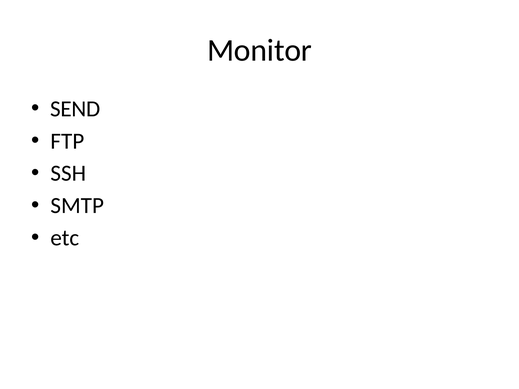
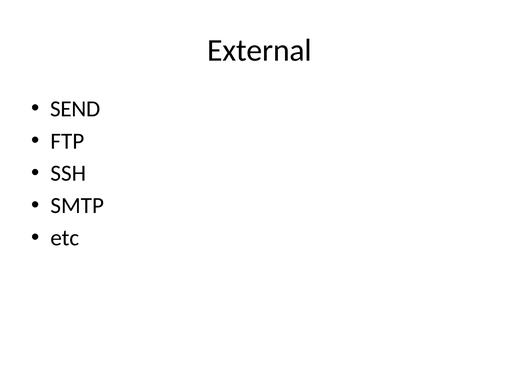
Monitor: Monitor -> External
